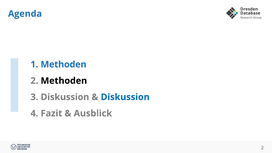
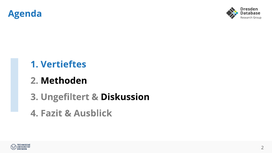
1 Methoden: Methoden -> Vertieftes
3 Diskussion: Diskussion -> Ungefiltert
Diskussion at (125, 97) colour: blue -> black
